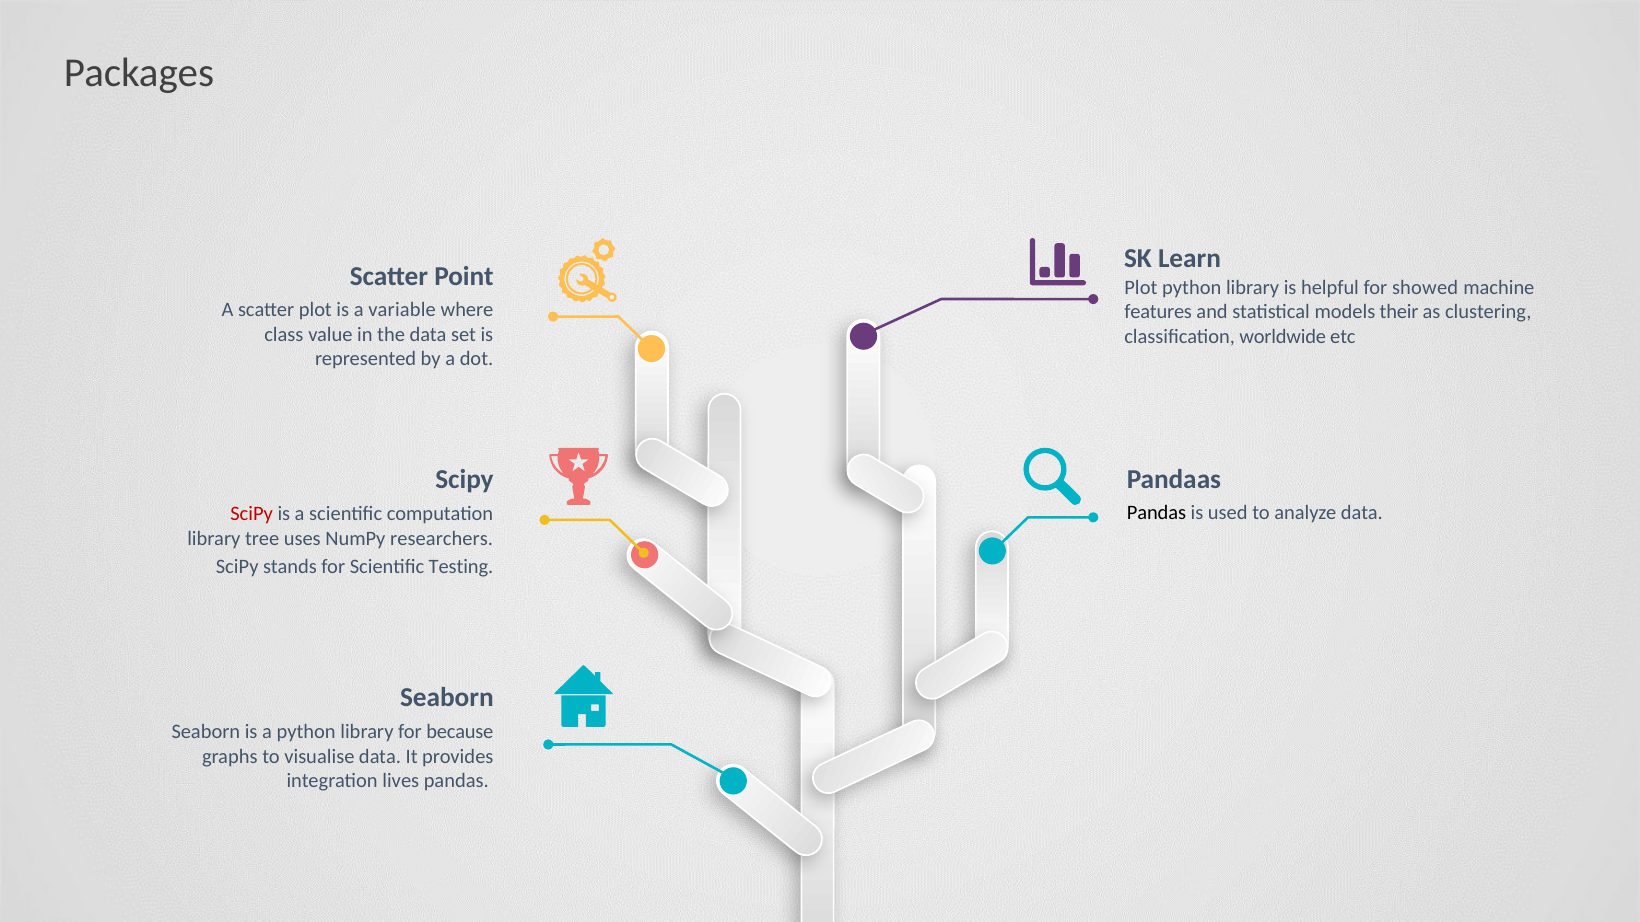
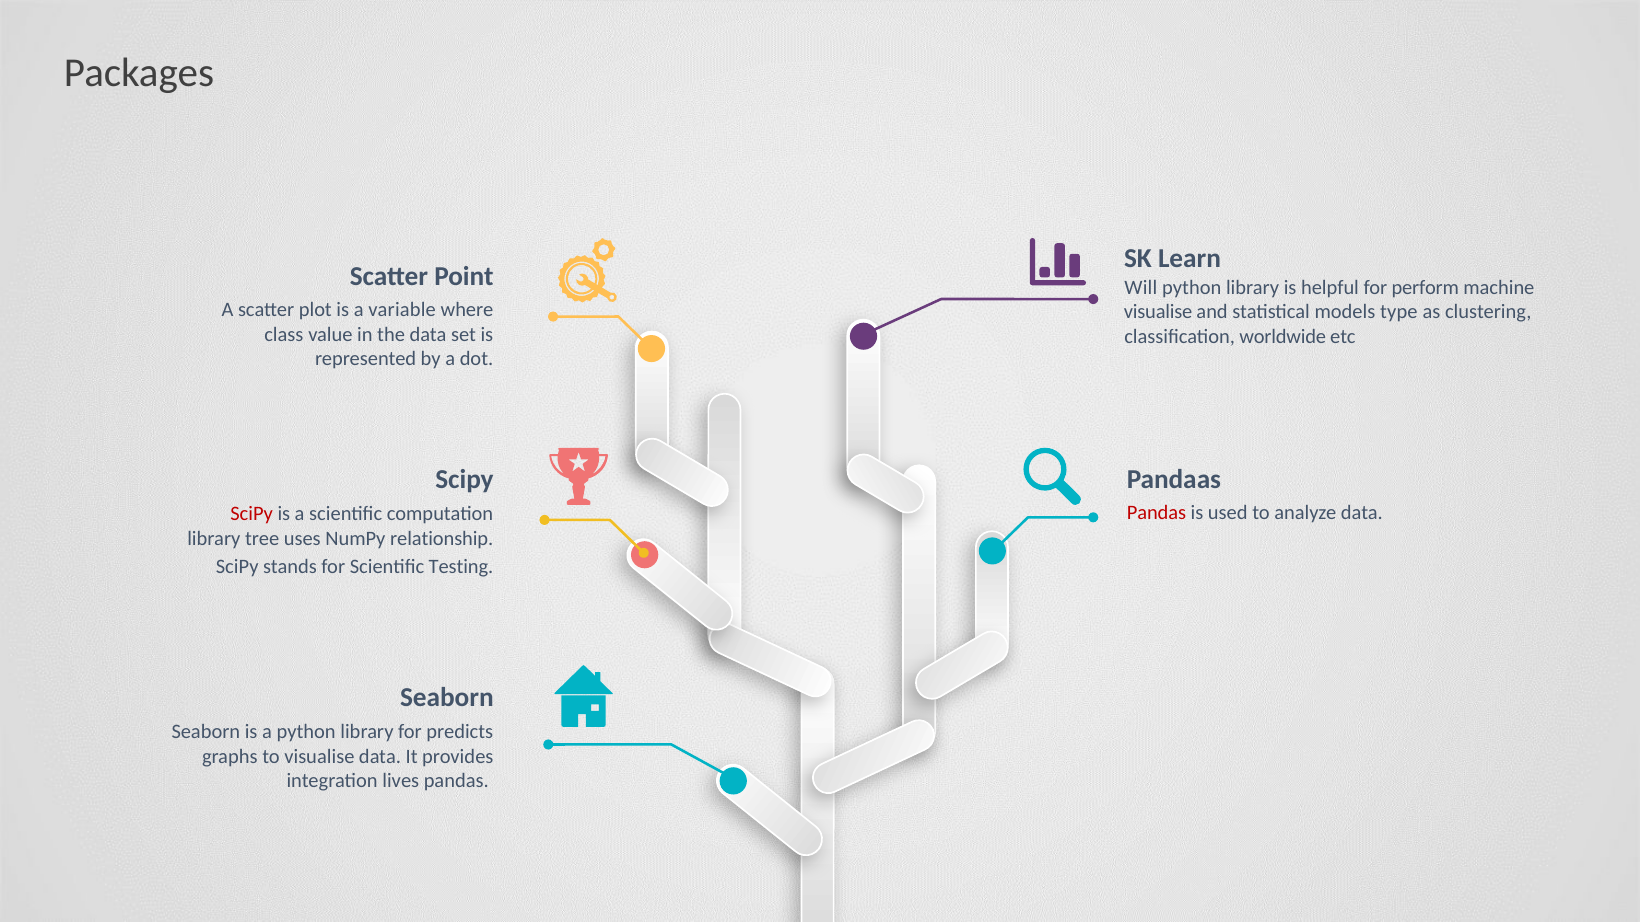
Plot at (1141, 287): Plot -> Will
showed: showed -> perform
features at (1158, 312): features -> visualise
their: their -> type
Pandas at (1156, 513) colour: black -> red
researchers: researchers -> relationship
because: because -> predicts
